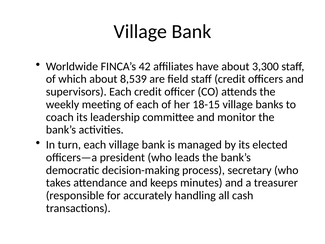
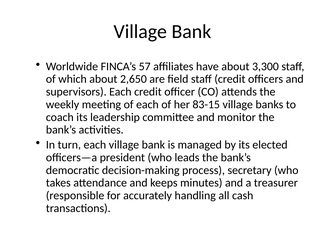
42: 42 -> 57
8,539: 8,539 -> 2,650
18-15: 18-15 -> 83-15
